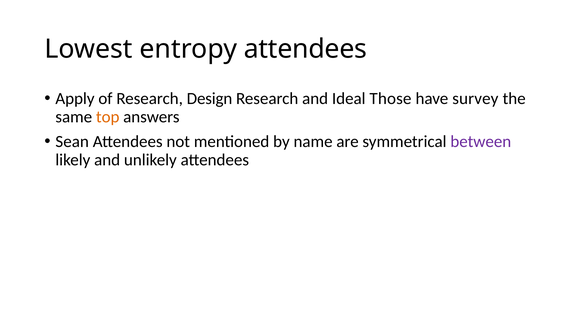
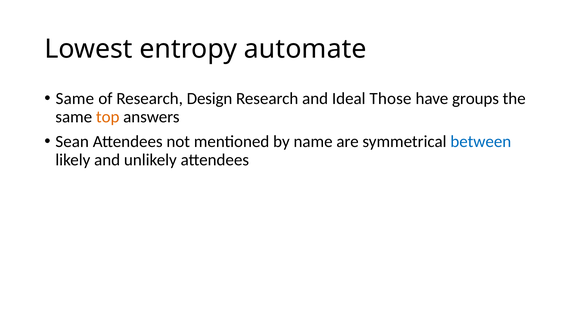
entropy attendees: attendees -> automate
Apply at (75, 99): Apply -> Same
survey: survey -> groups
between colour: purple -> blue
